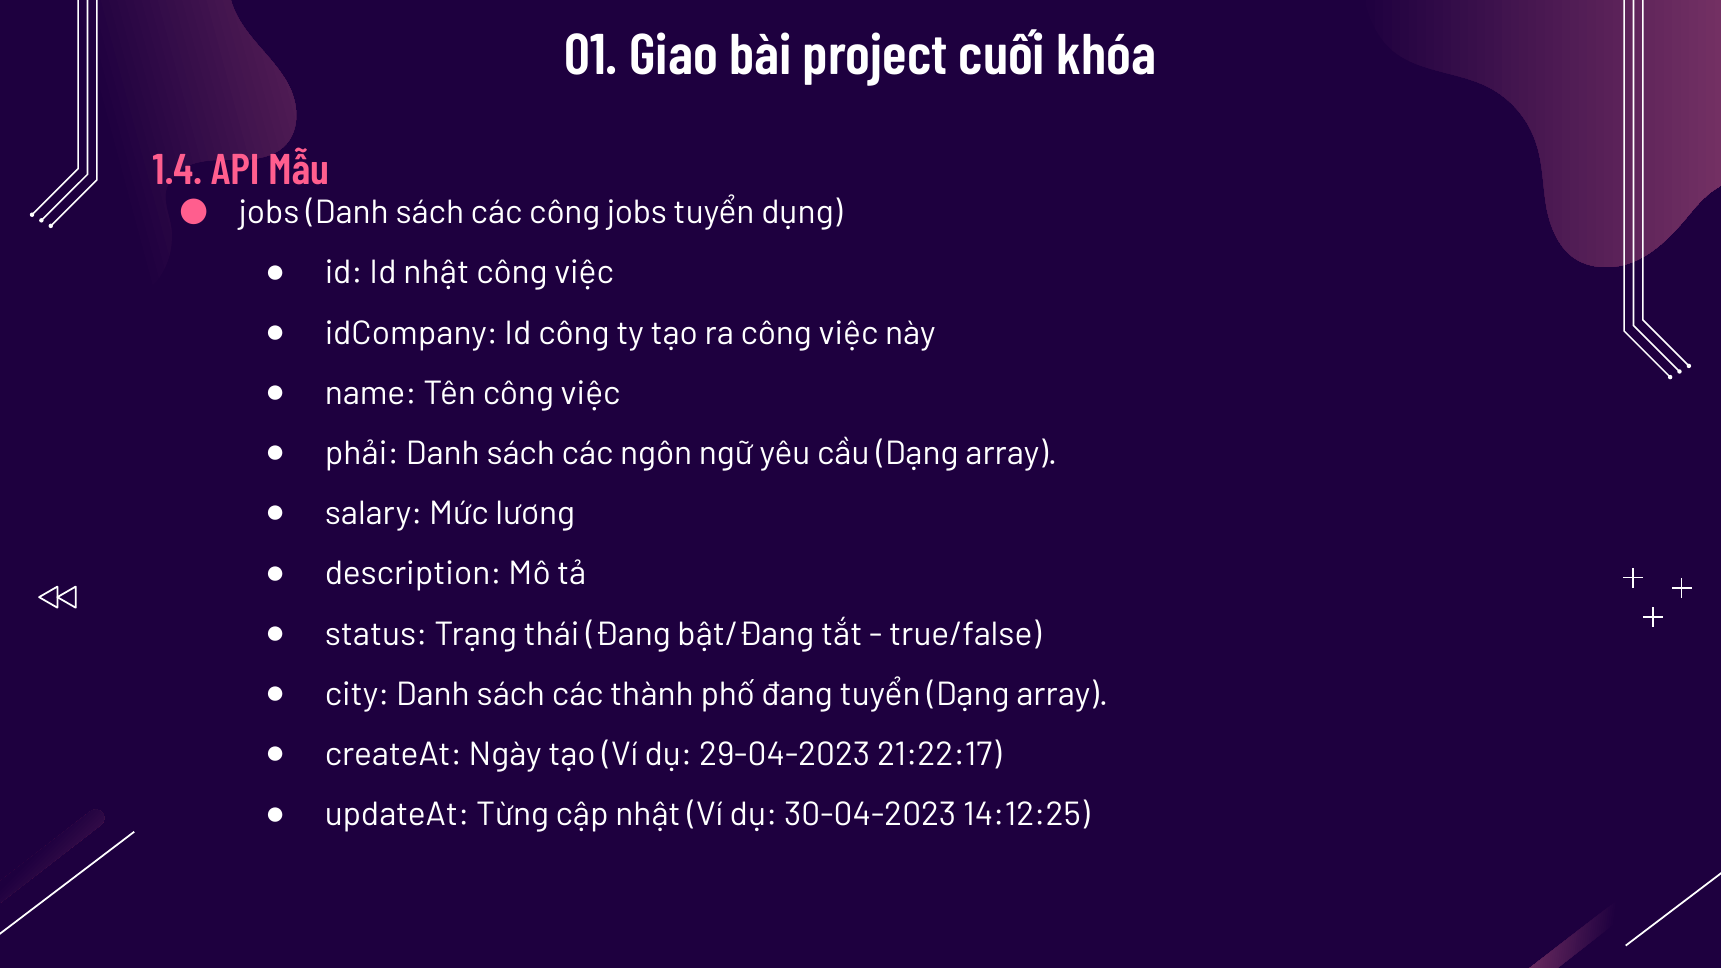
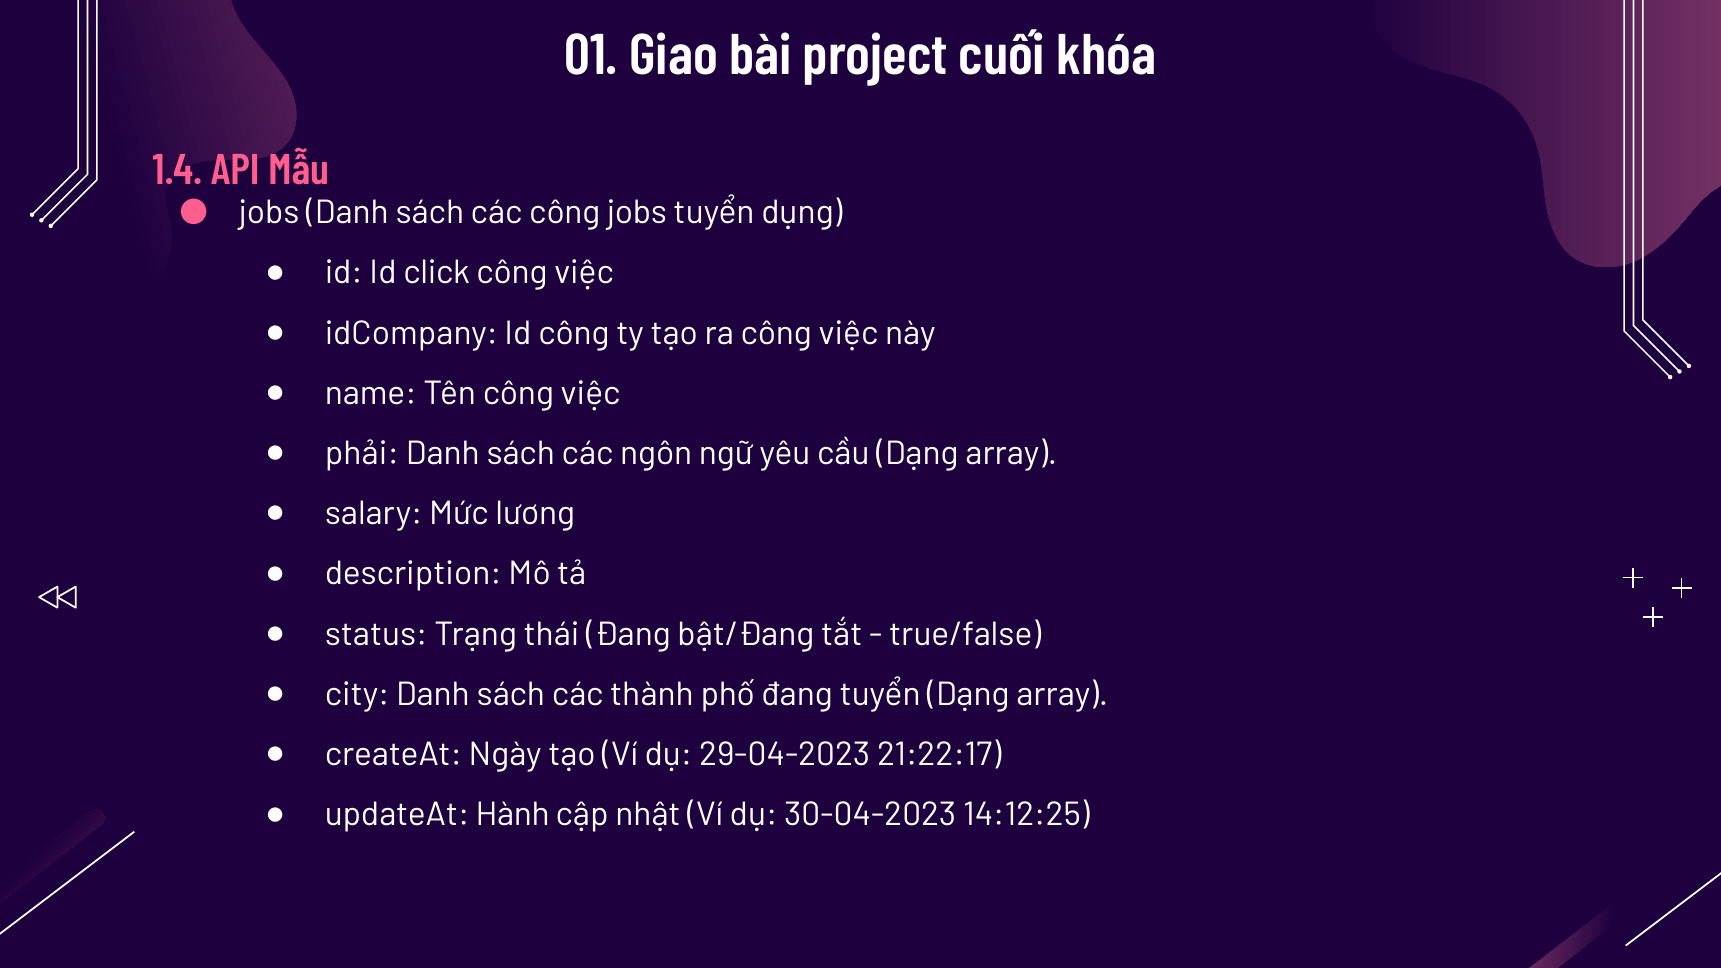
Id nhật: nhật -> click
Từng: Từng -> Hành
